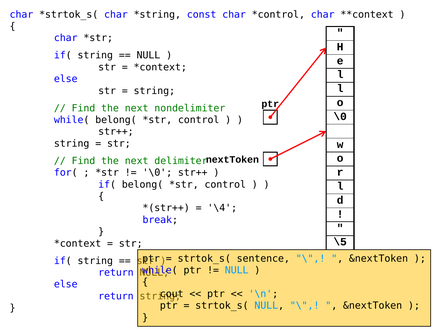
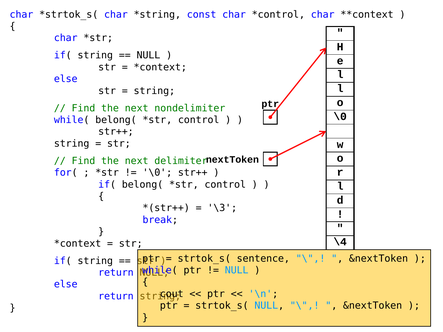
\4: \4 -> \3
\5: \5 -> \4
